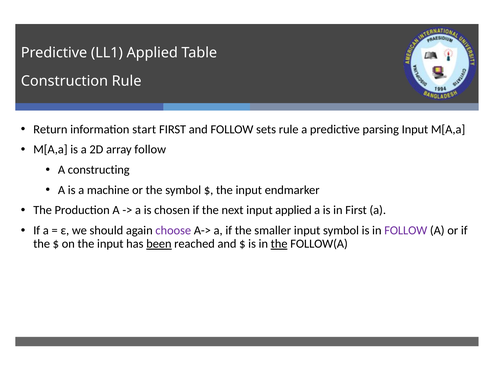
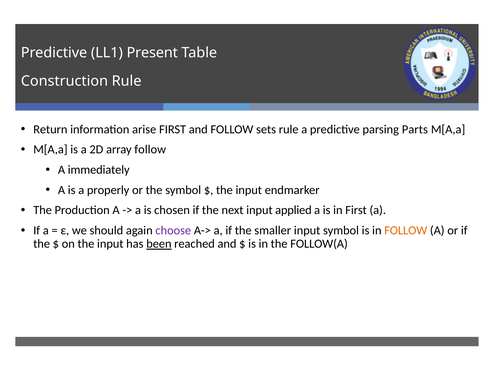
LL1 Applied: Applied -> Present
start: start -> arise
parsing Input: Input -> Parts
constructing: constructing -> immediately
machine: machine -> properly
FOLLOW at (406, 230) colour: purple -> orange
the at (279, 244) underline: present -> none
